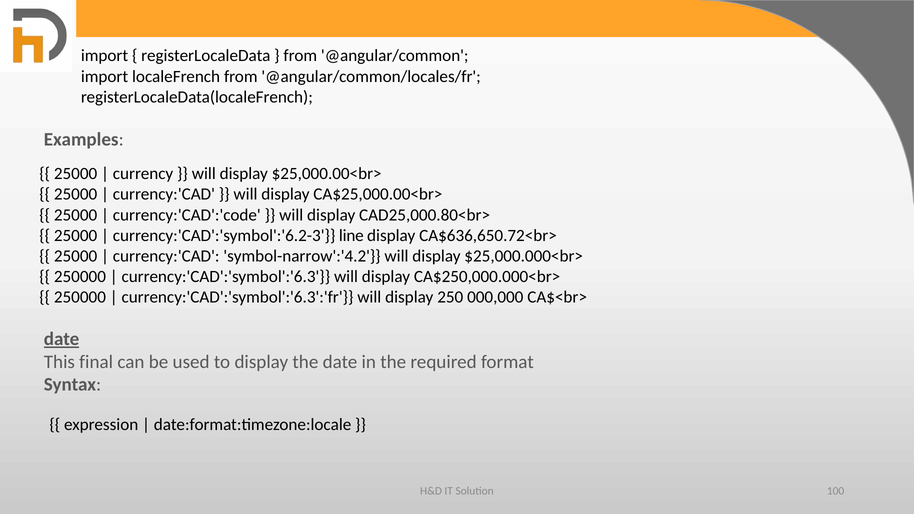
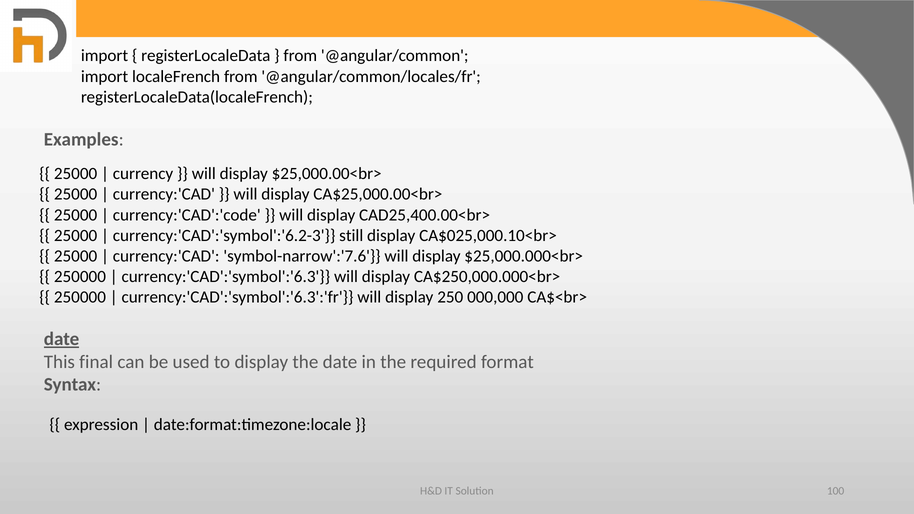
CAD25,000.80<br>: CAD25,000.80<br> -> CAD25,400.00<br>
line: line -> still
CA$636,650.72<br>: CA$636,650.72<br> -> CA$025,000.10<br>
symbol-narrow':'4.2: symbol-narrow':'4.2 -> symbol-narrow':'7.6
